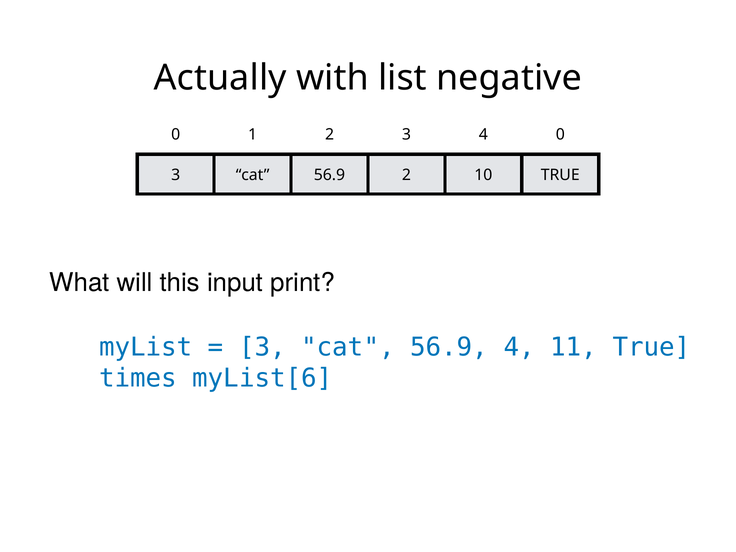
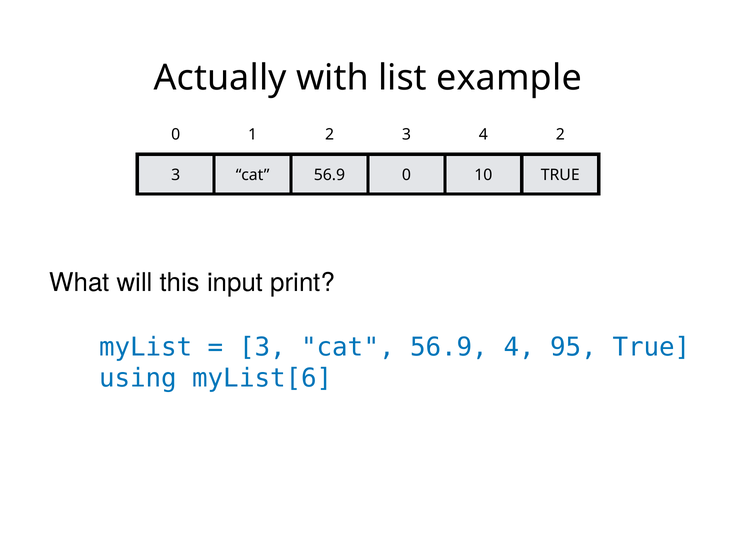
negative: negative -> example
4 0: 0 -> 2
56.9 2: 2 -> 0
11: 11 -> 95
times: times -> using
